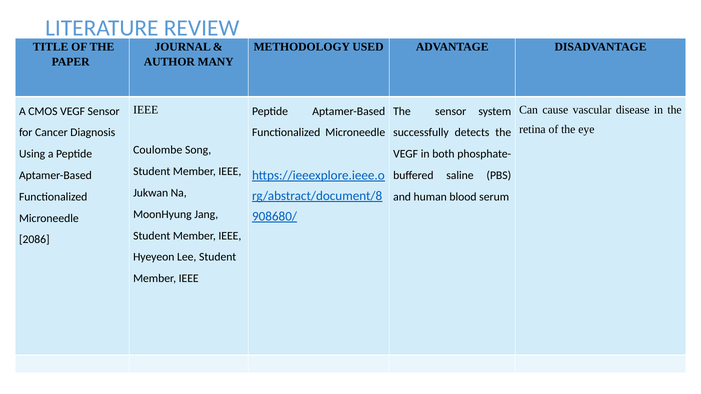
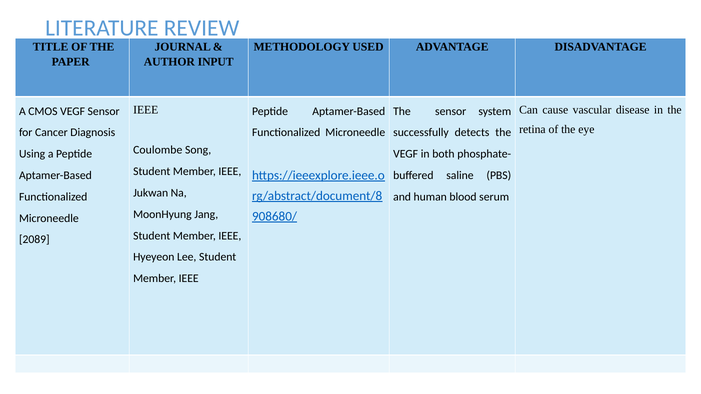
MANY: MANY -> INPUT
2086: 2086 -> 2089
